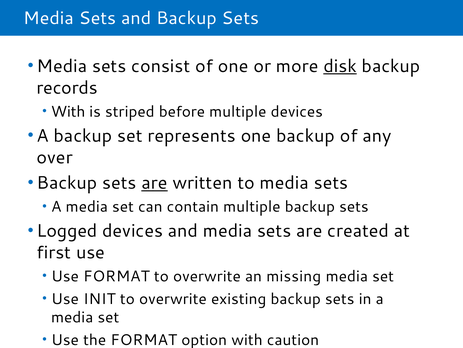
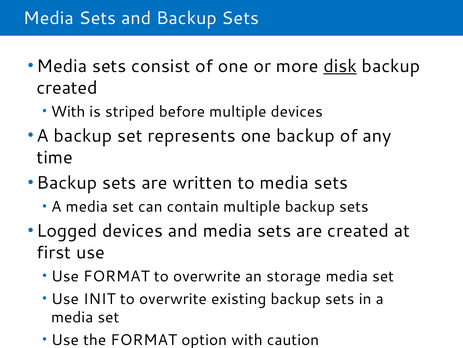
records at (67, 88): records -> created
over: over -> time
are at (154, 183) underline: present -> none
missing: missing -> storage
